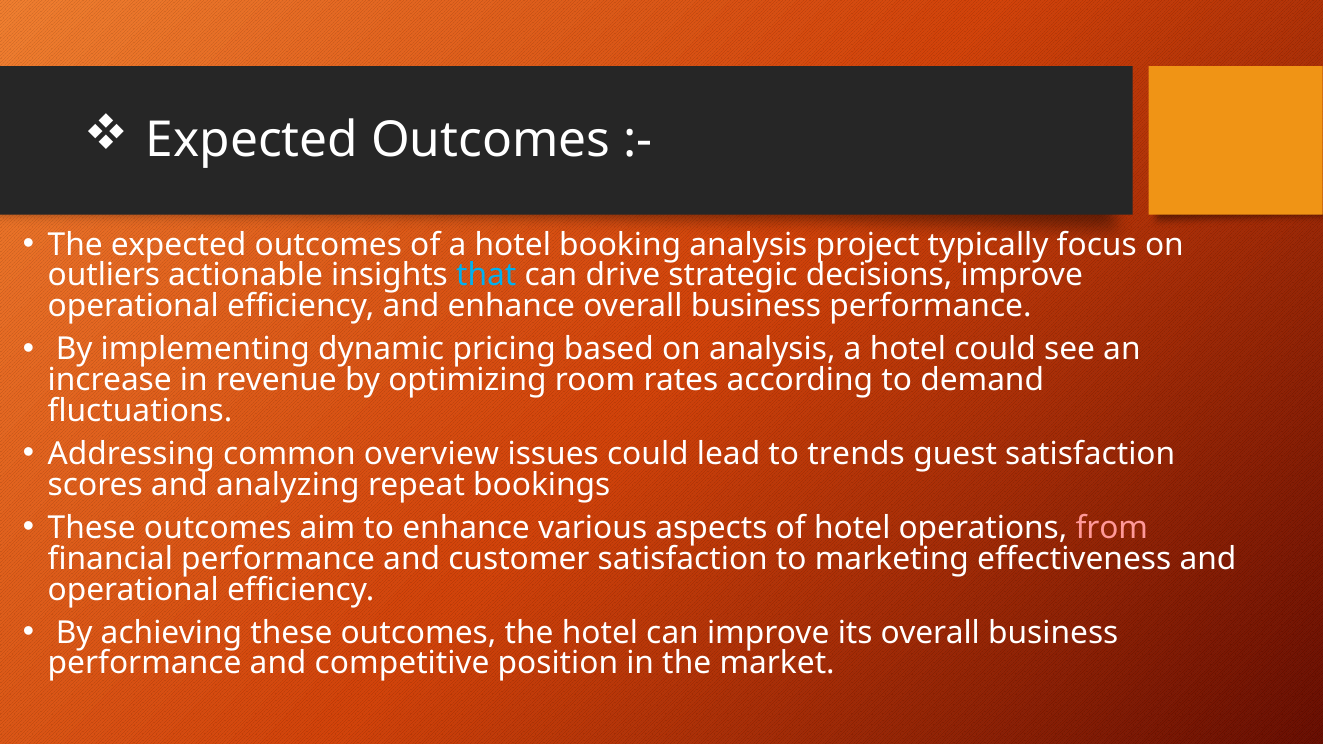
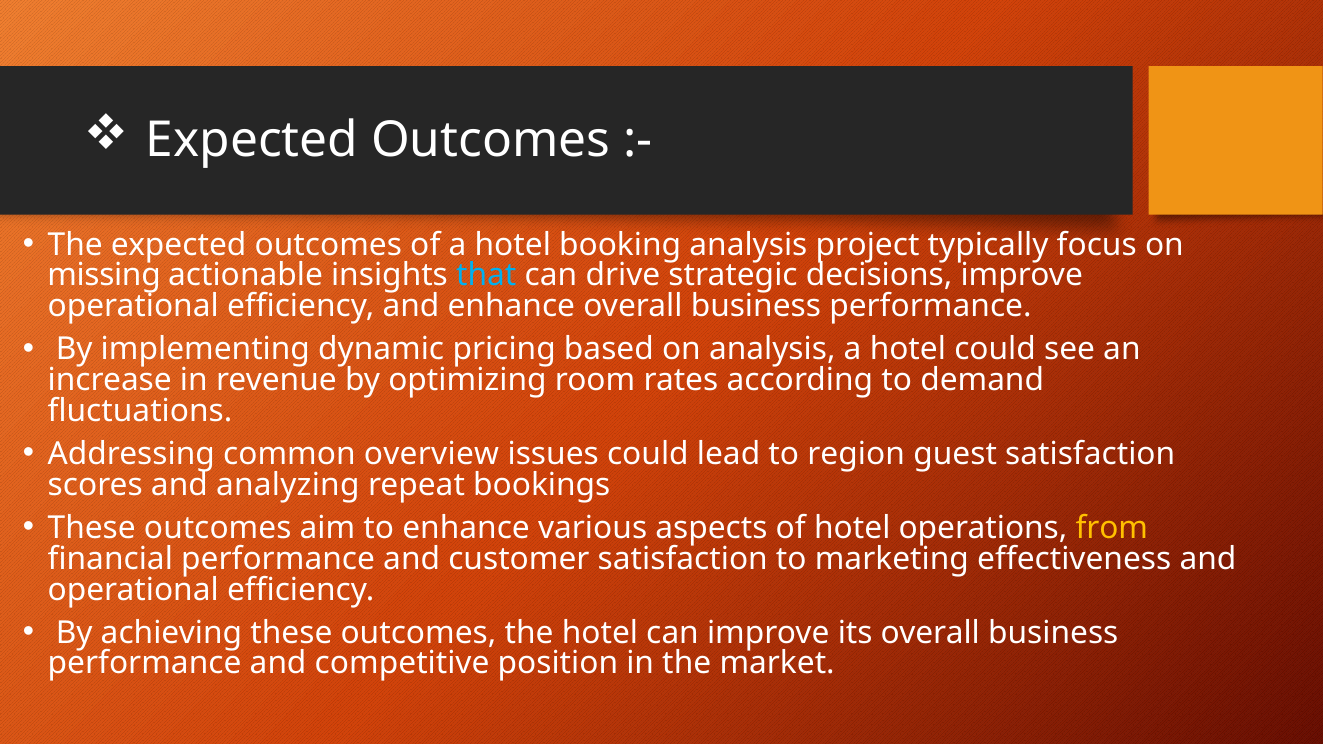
outliers: outliers -> missing
trends: trends -> region
from colour: pink -> yellow
